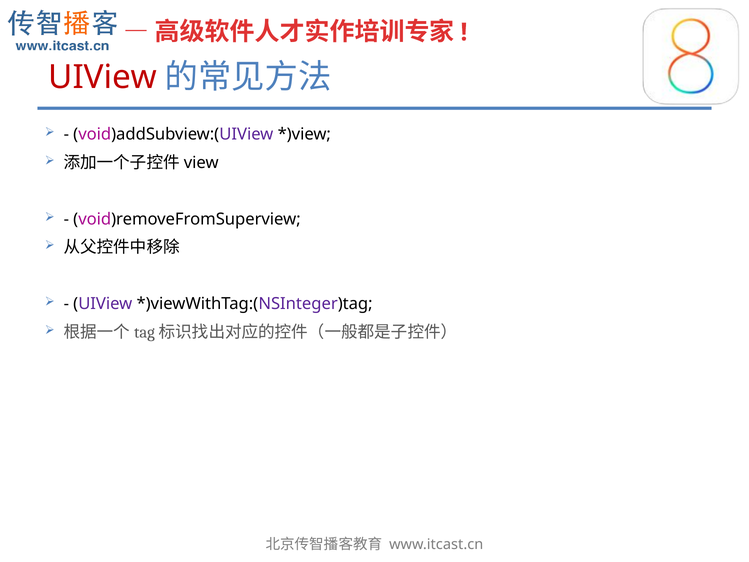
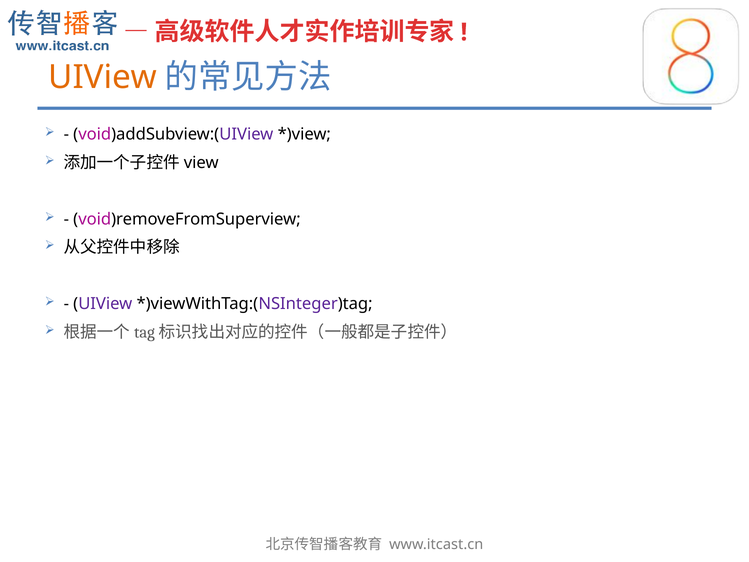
UIView at (103, 77) colour: red -> orange
